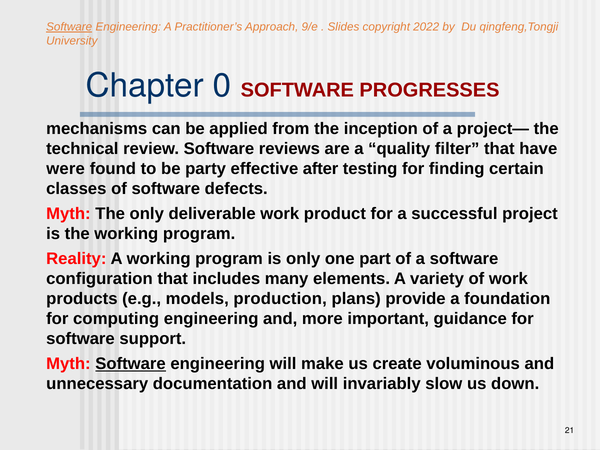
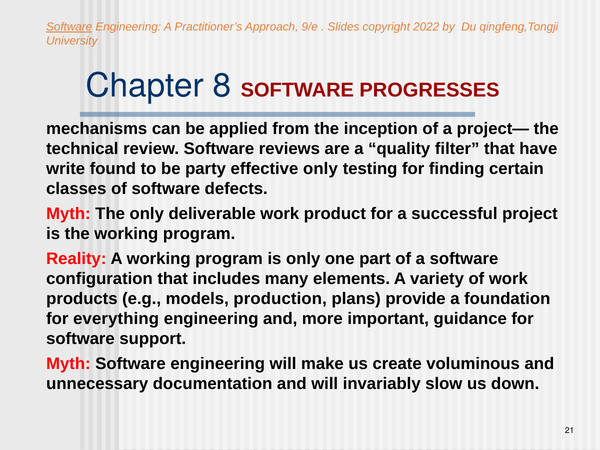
0: 0 -> 8
were: were -> write
effective after: after -> only
computing: computing -> everything
Software at (131, 364) underline: present -> none
